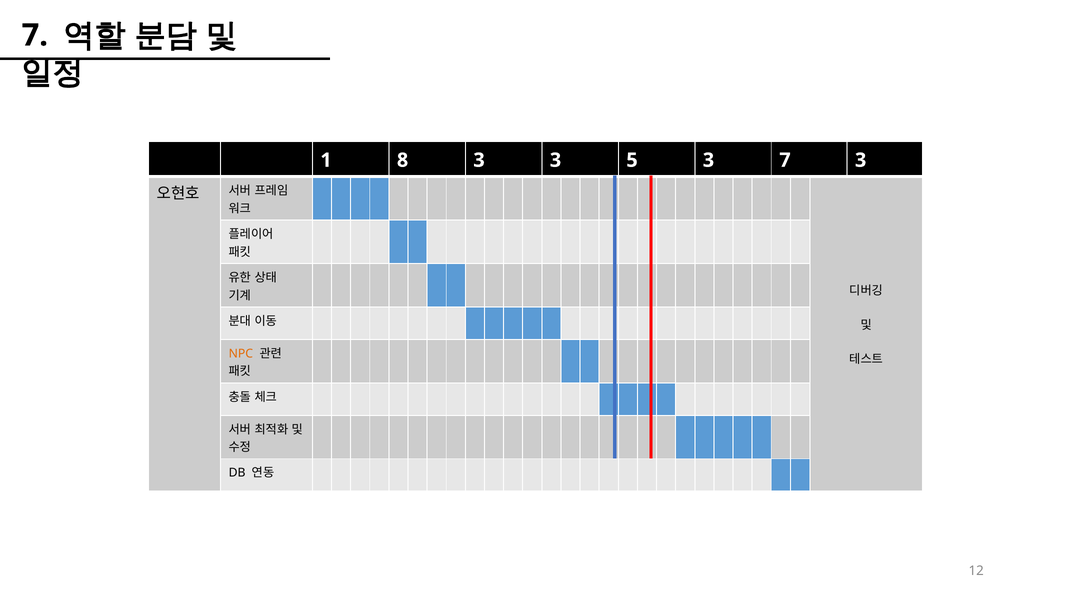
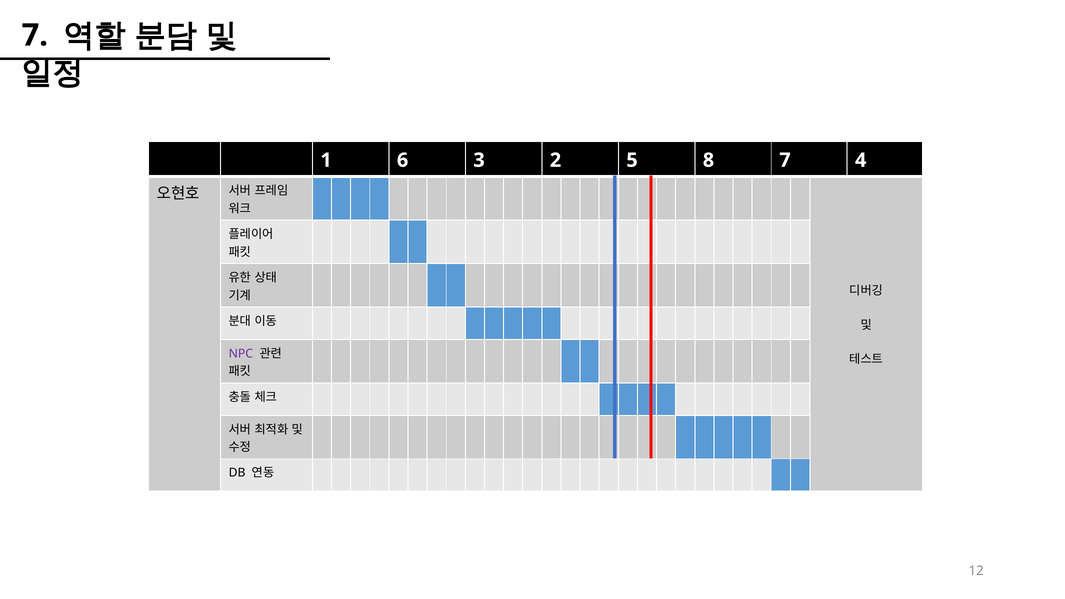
8: 8 -> 6
3 3: 3 -> 2
5 3: 3 -> 8
7 3: 3 -> 4
NPC colour: orange -> purple
